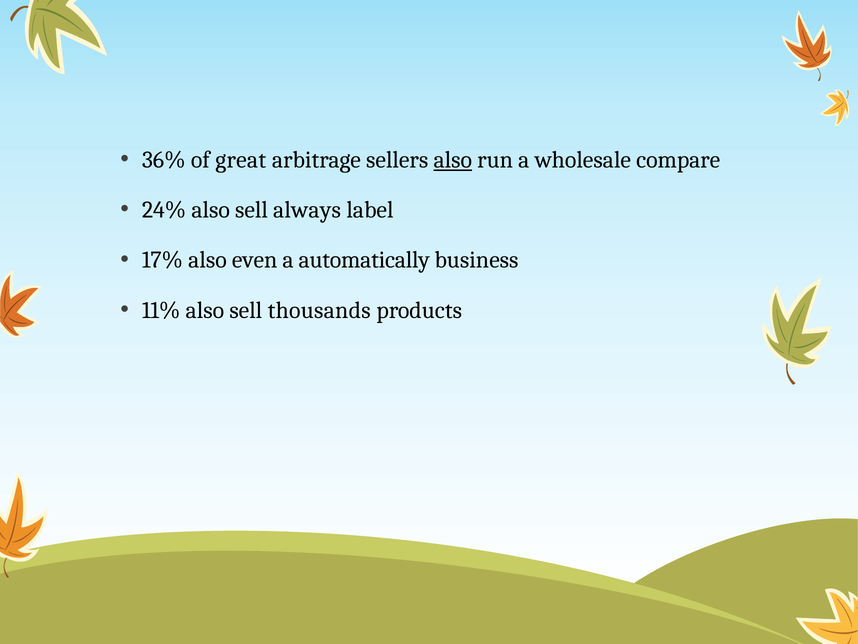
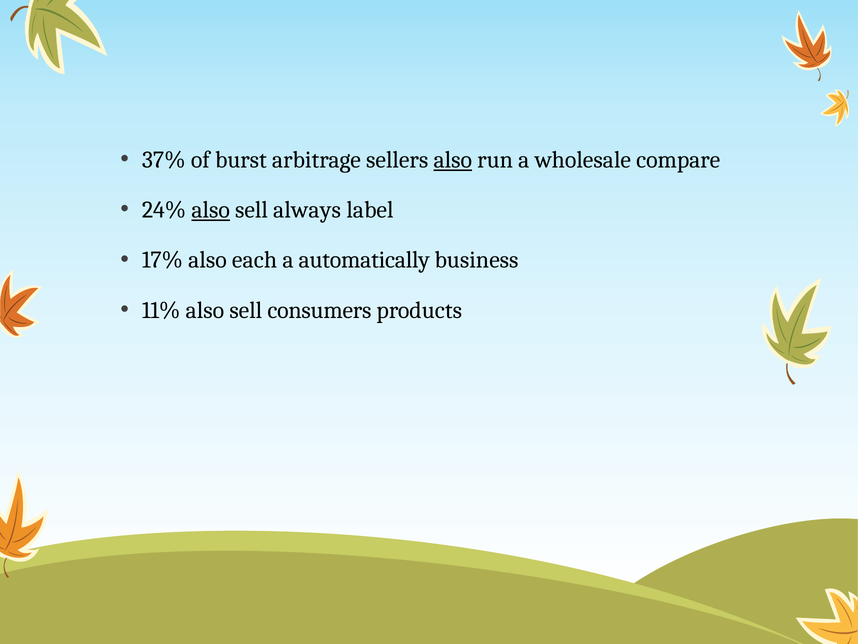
36%: 36% -> 37%
great: great -> burst
also at (211, 210) underline: none -> present
even: even -> each
thousands: thousands -> consumers
